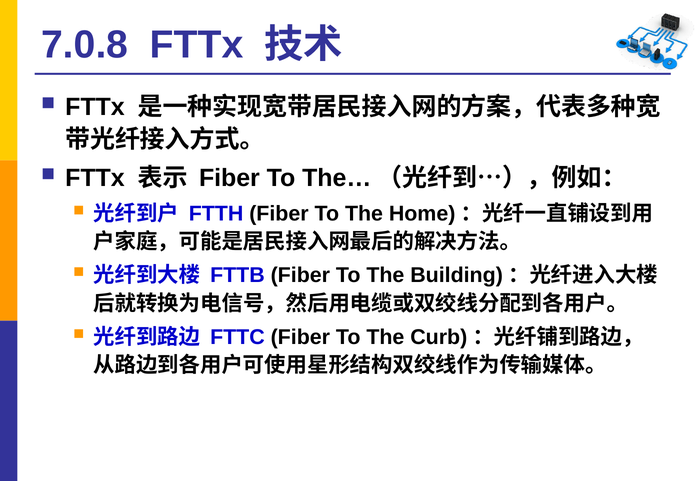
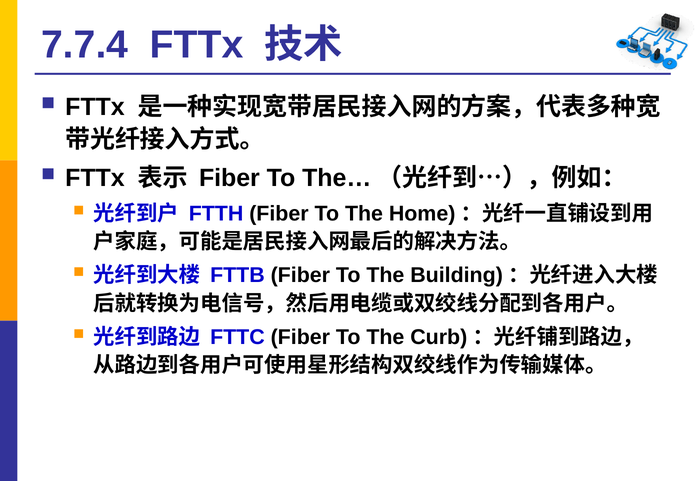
7.0.8: 7.0.8 -> 7.7.4
